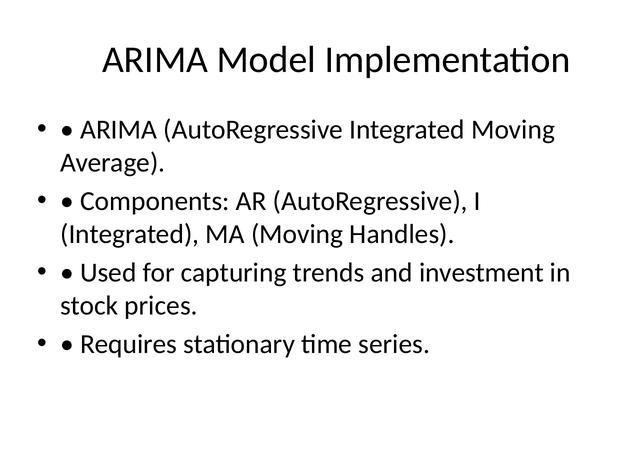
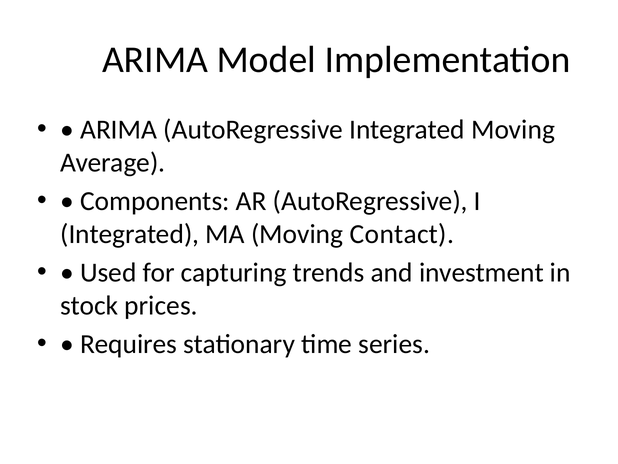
Handles: Handles -> Contact
